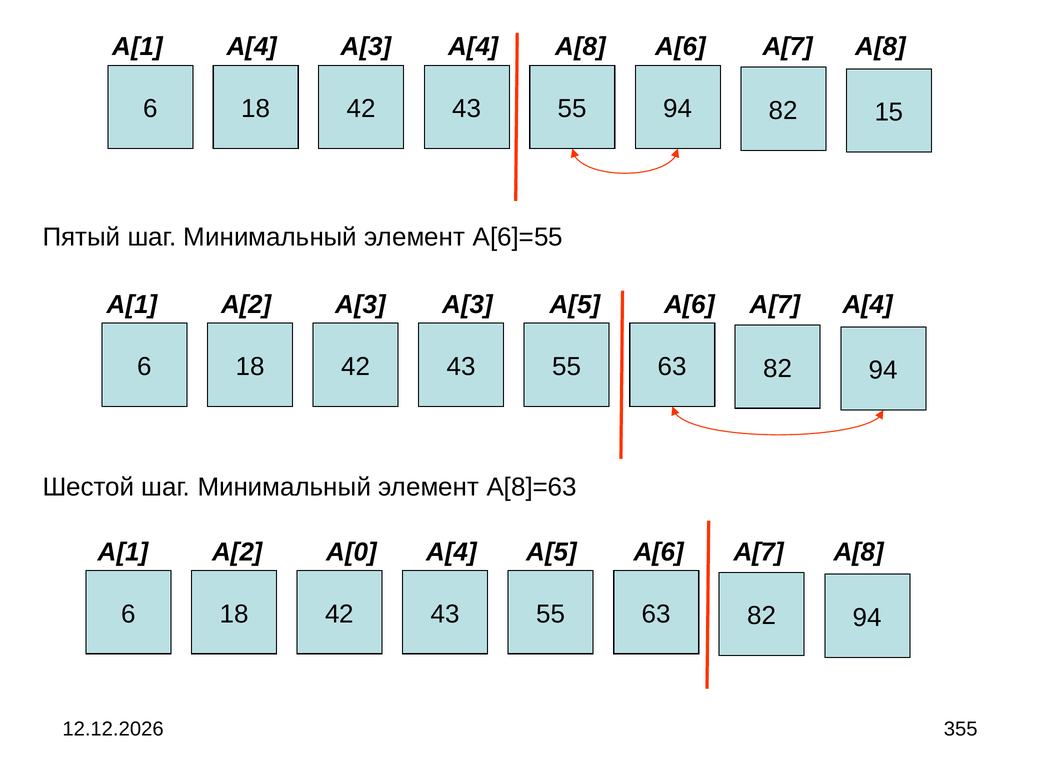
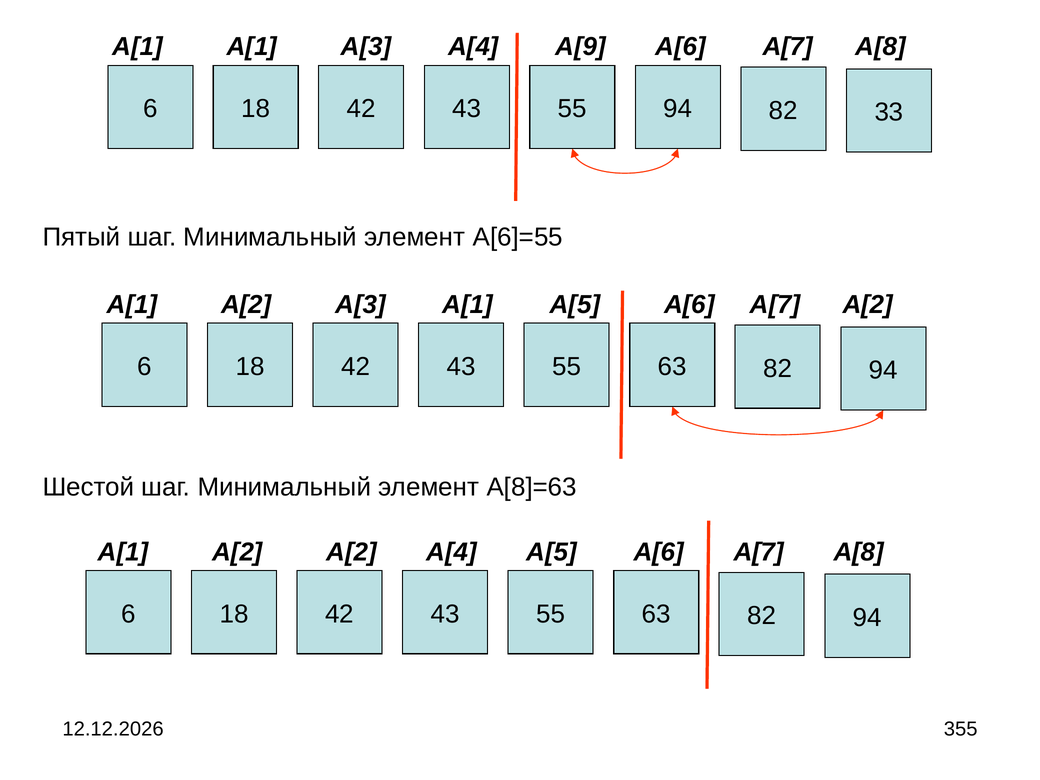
A[1 A[4: A[4 -> A[1
A[4 A[8: A[8 -> A[9
15: 15 -> 33
A[3 A[3: A[3 -> A[1
A[7 A[4: A[4 -> A[2
A[2 A[0: A[0 -> A[2
